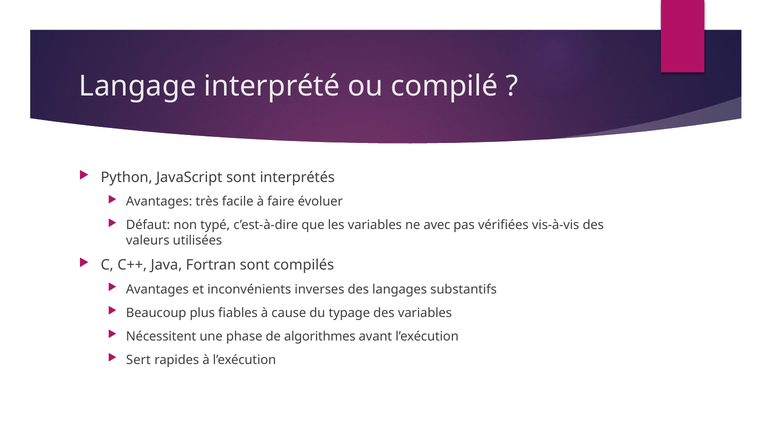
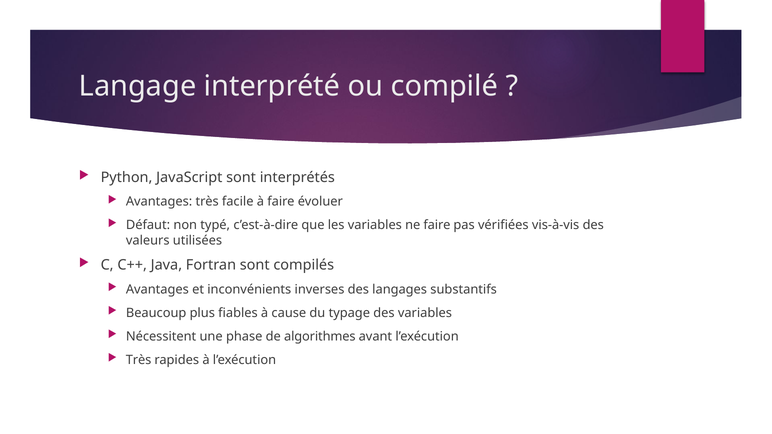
ne avec: avec -> faire
Sert at (138, 360): Sert -> Très
